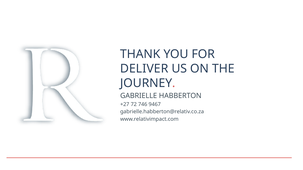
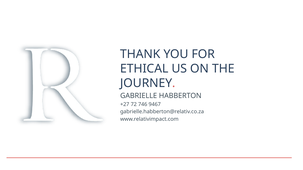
DELIVER: DELIVER -> ETHICAL
